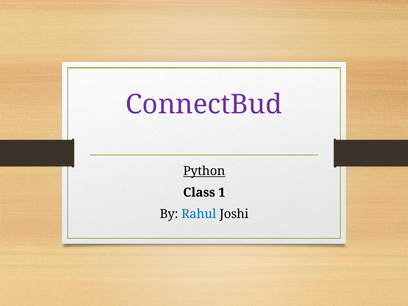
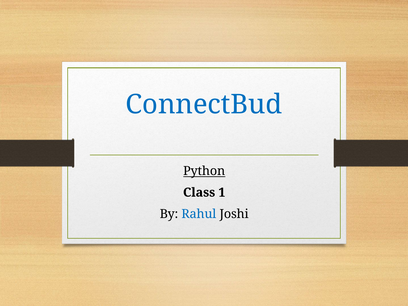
ConnectBud colour: purple -> blue
